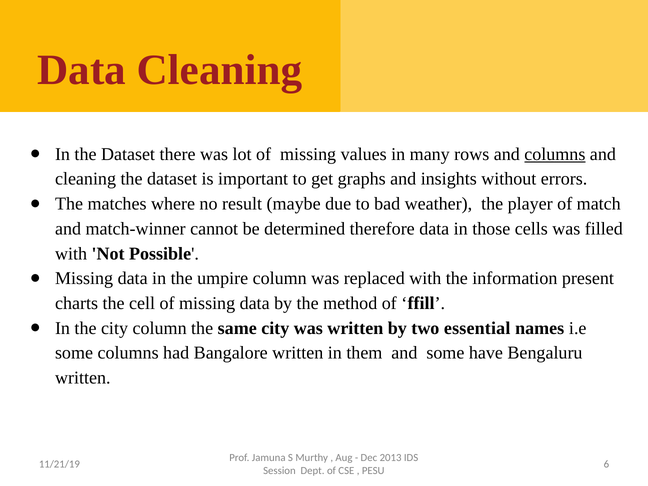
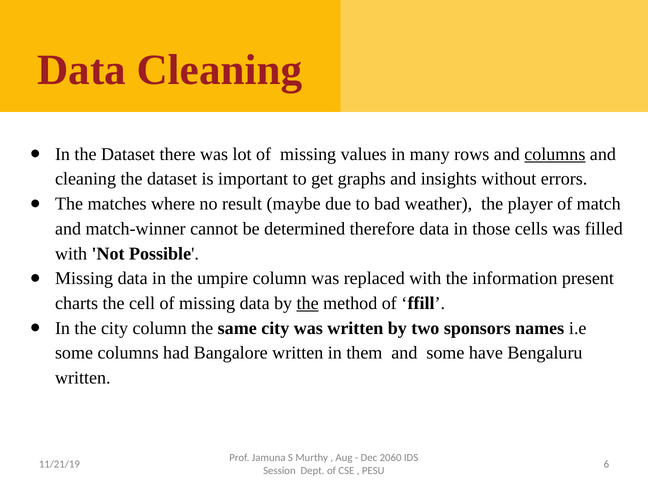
the at (308, 303) underline: none -> present
essential: essential -> sponsors
2013: 2013 -> 2060
